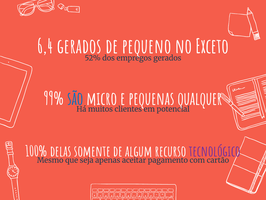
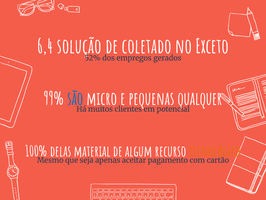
6,4 gerados: gerados -> solução
pequeno: pequeno -> coletado
somente: somente -> material
tecnológico colour: purple -> orange
